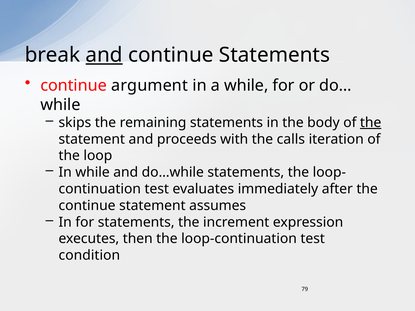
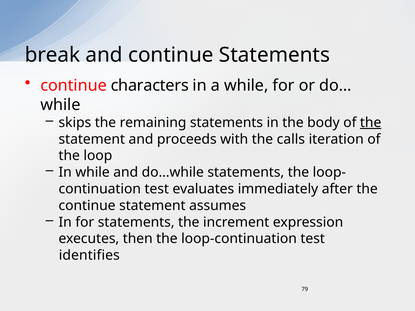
and at (104, 55) underline: present -> none
argument: argument -> characters
condition: condition -> identifies
